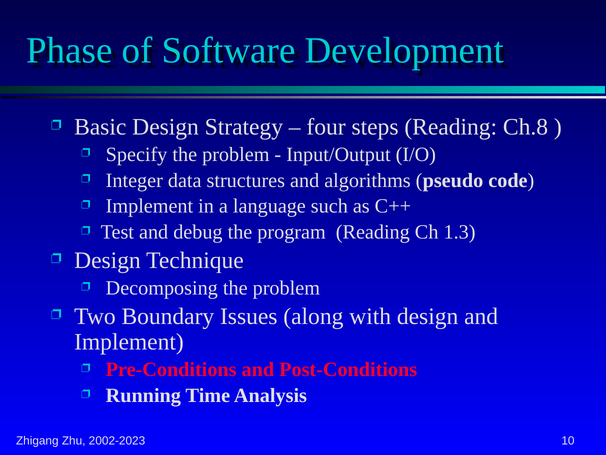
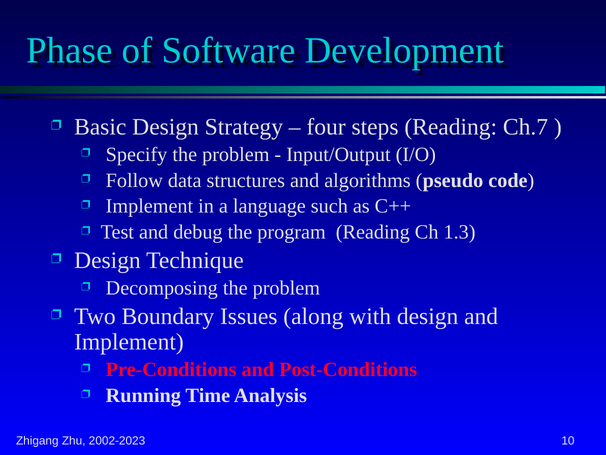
Ch.8: Ch.8 -> Ch.7
Integer: Integer -> Follow
